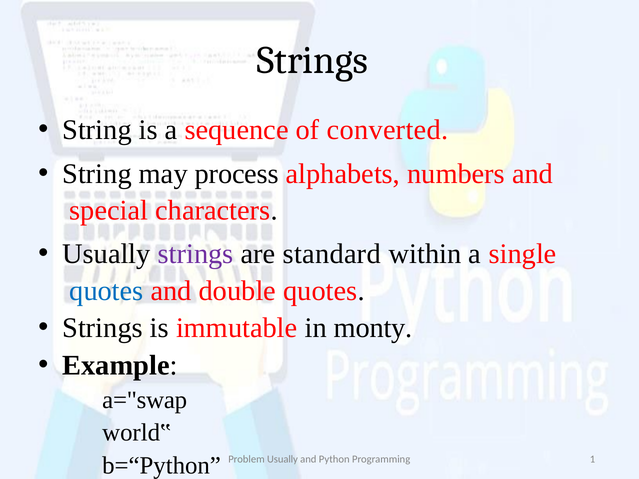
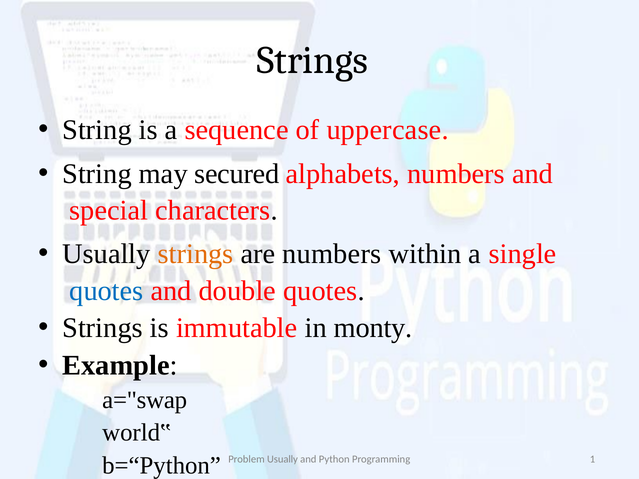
converted: converted -> uppercase
process: process -> secured
strings at (196, 254) colour: purple -> orange
are standard: standard -> numbers
